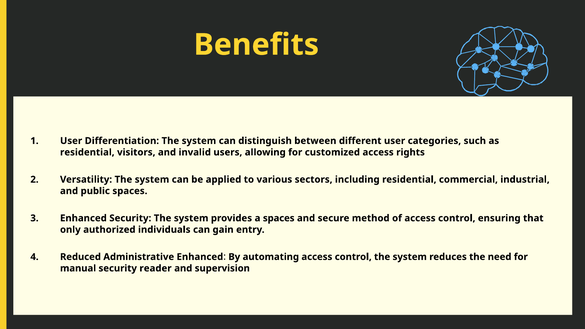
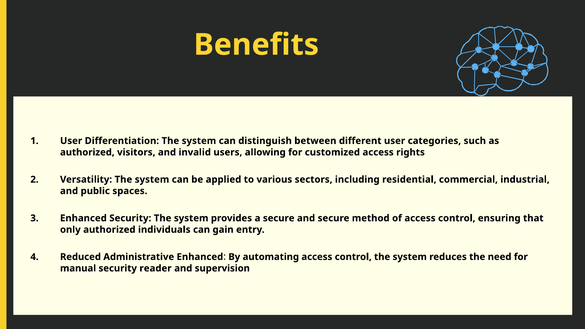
residential at (87, 152): residential -> authorized
a spaces: spaces -> secure
